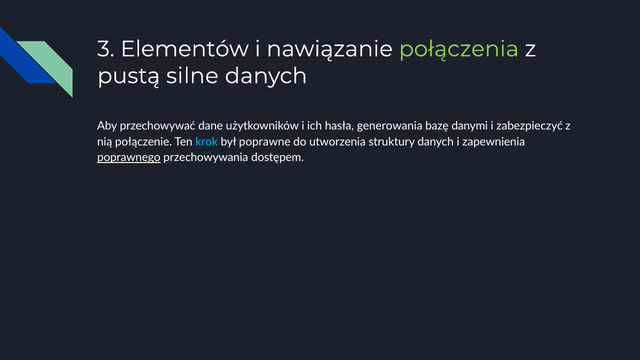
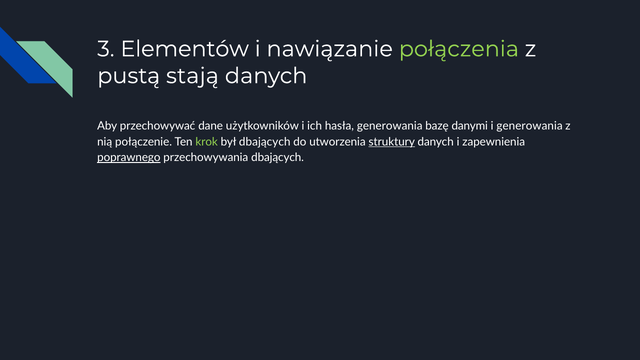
silne: silne -> stają
i zabezpieczyć: zabezpieczyć -> generowania
krok colour: light blue -> light green
był poprawne: poprawne -> dbających
struktury underline: none -> present
przechowywania dostępem: dostępem -> dbających
